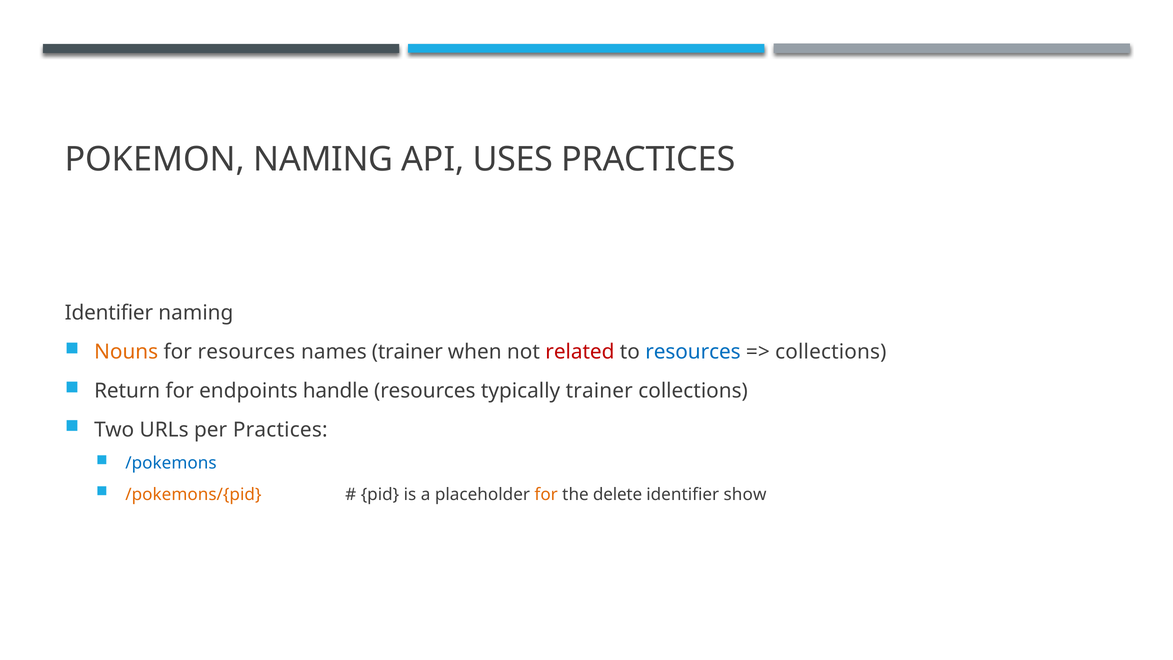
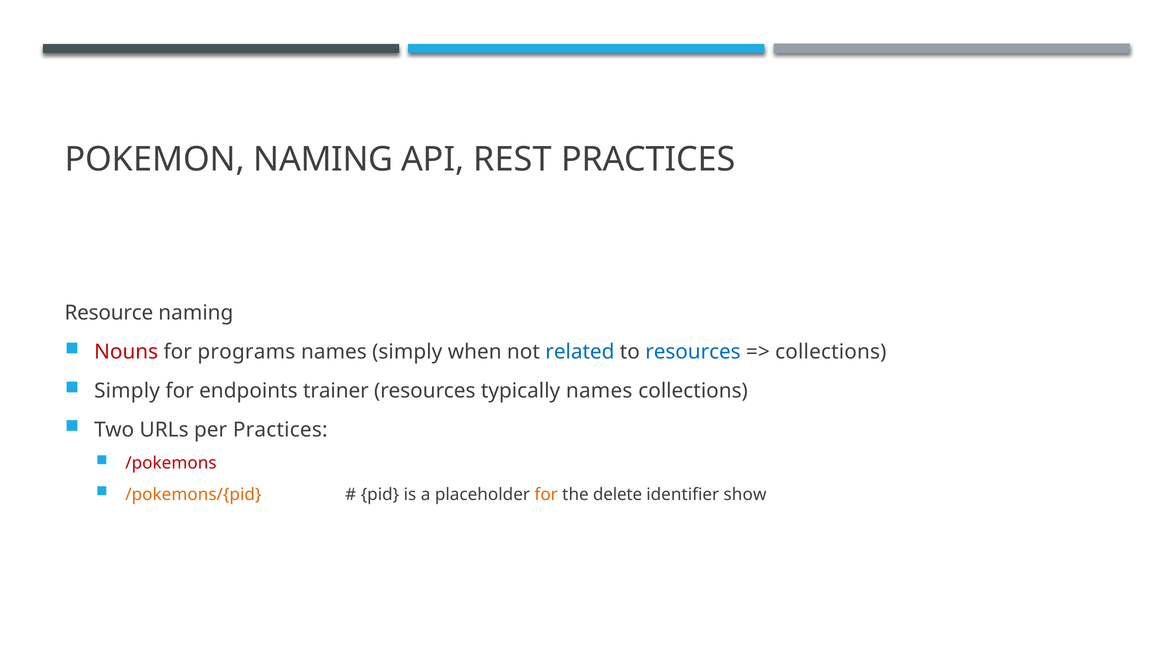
USES: USES -> REST
Identifier at (109, 313): Identifier -> Resource
Nouns colour: orange -> red
for resources: resources -> programs
names trainer: trainer -> simply
related colour: red -> blue
Return at (127, 391): Return -> Simply
handle: handle -> trainer
typically trainer: trainer -> names
/pokemons colour: blue -> red
